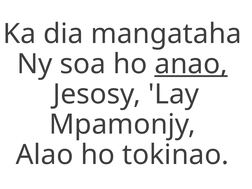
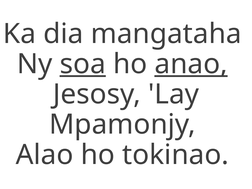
soa underline: none -> present
